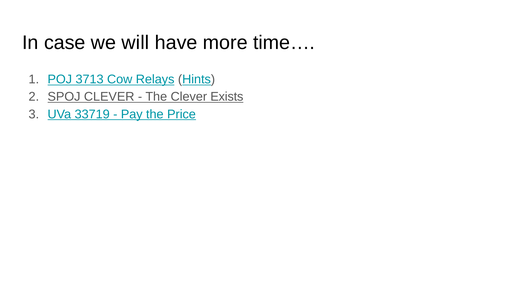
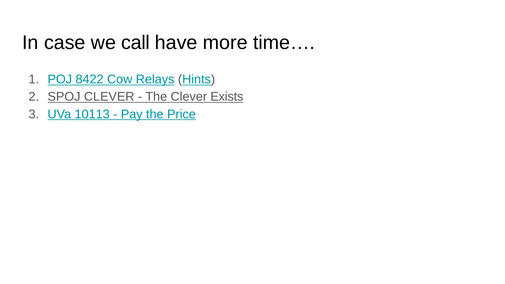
will: will -> call
3713: 3713 -> 8422
33719: 33719 -> 10113
